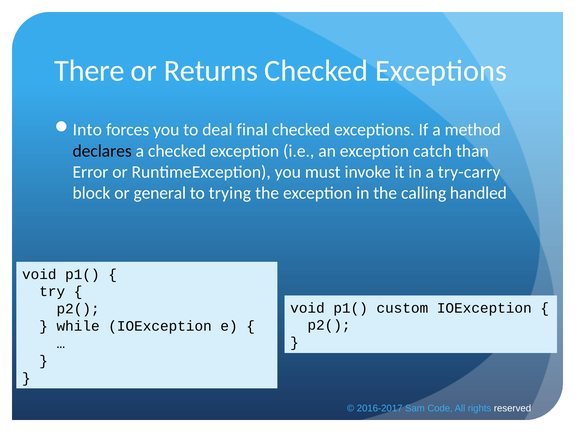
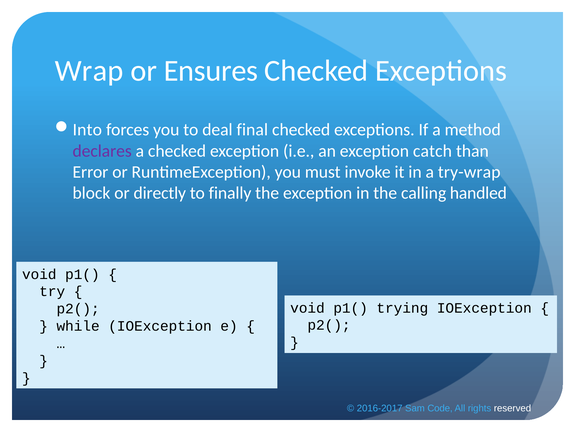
There: There -> Wrap
Returns: Returns -> Ensures
declares colour: black -> purple
try-carry: try-carry -> try-wrap
general: general -> directly
trying: trying -> finally
custom: custom -> trying
